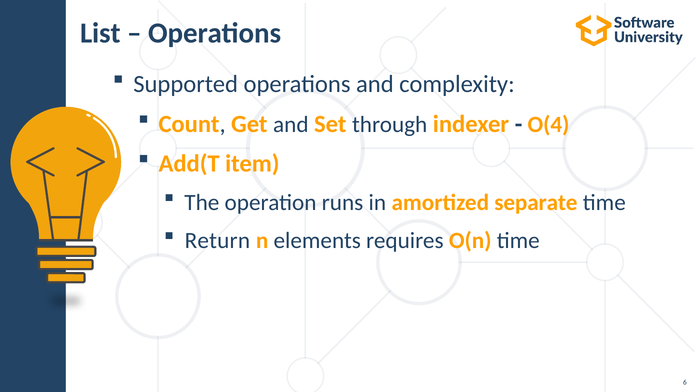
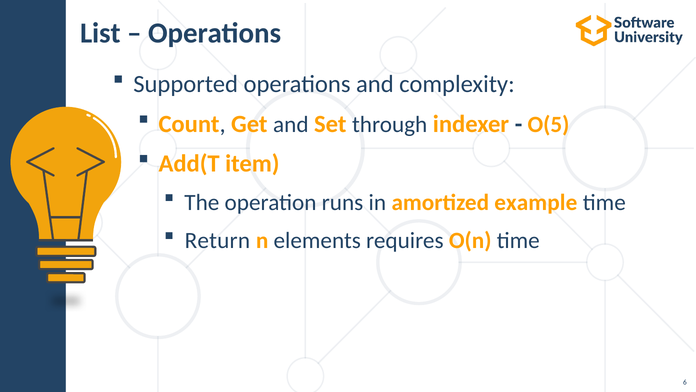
O(4: O(4 -> O(5
separate: separate -> example
